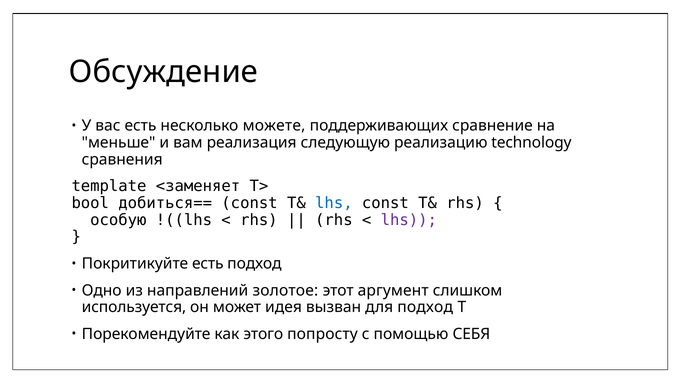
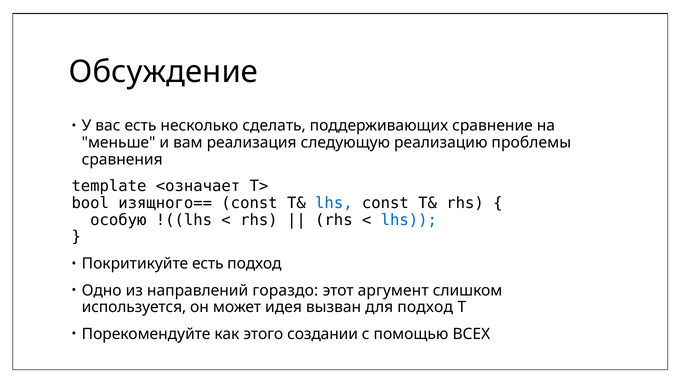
можете: можете -> сделать
technology: technology -> проблемы
<заменяет: <заменяет -> <означает
добиться==: добиться== -> изящного==
lhs at (409, 220) colour: purple -> blue
золотое: золотое -> гораздо
попросту: попросту -> создании
СЕБЯ: СЕБЯ -> ВСЕХ
